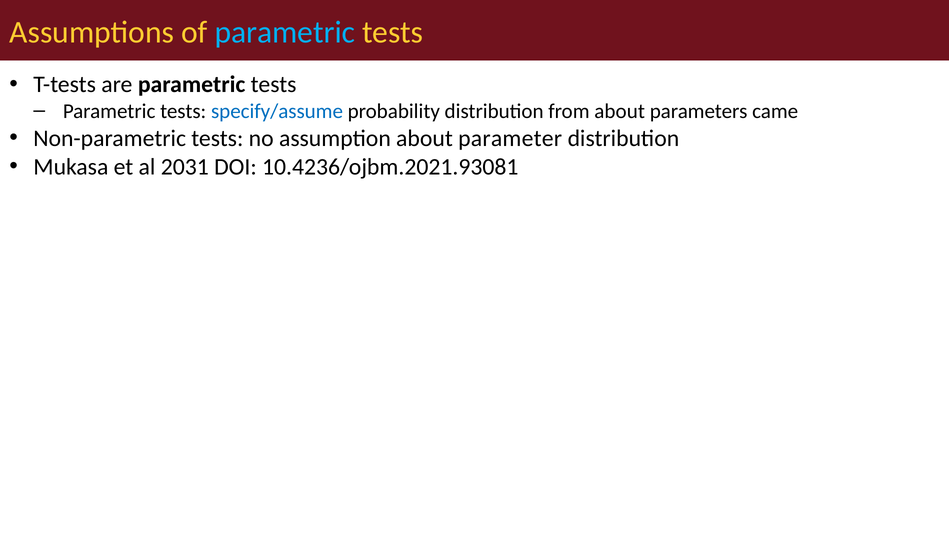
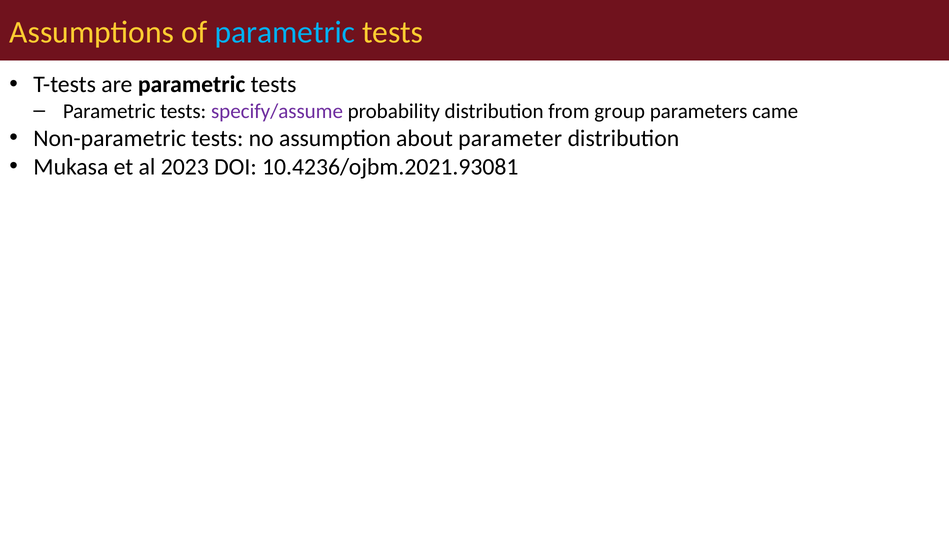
specify/assume colour: blue -> purple
from about: about -> group
2031: 2031 -> 2023
